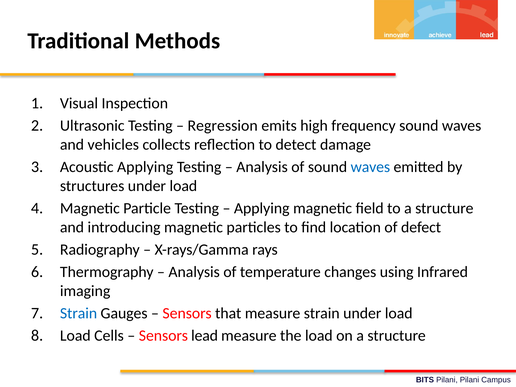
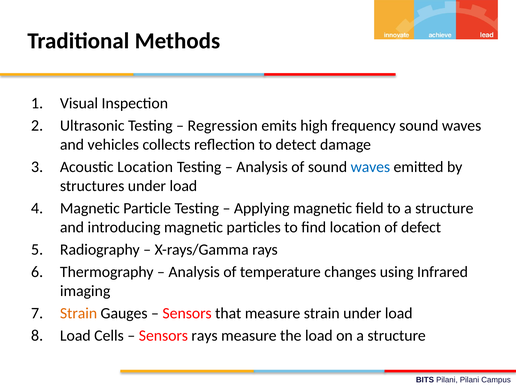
Acoustic Applying: Applying -> Location
Strain at (79, 313) colour: blue -> orange
Sensors lead: lead -> rays
